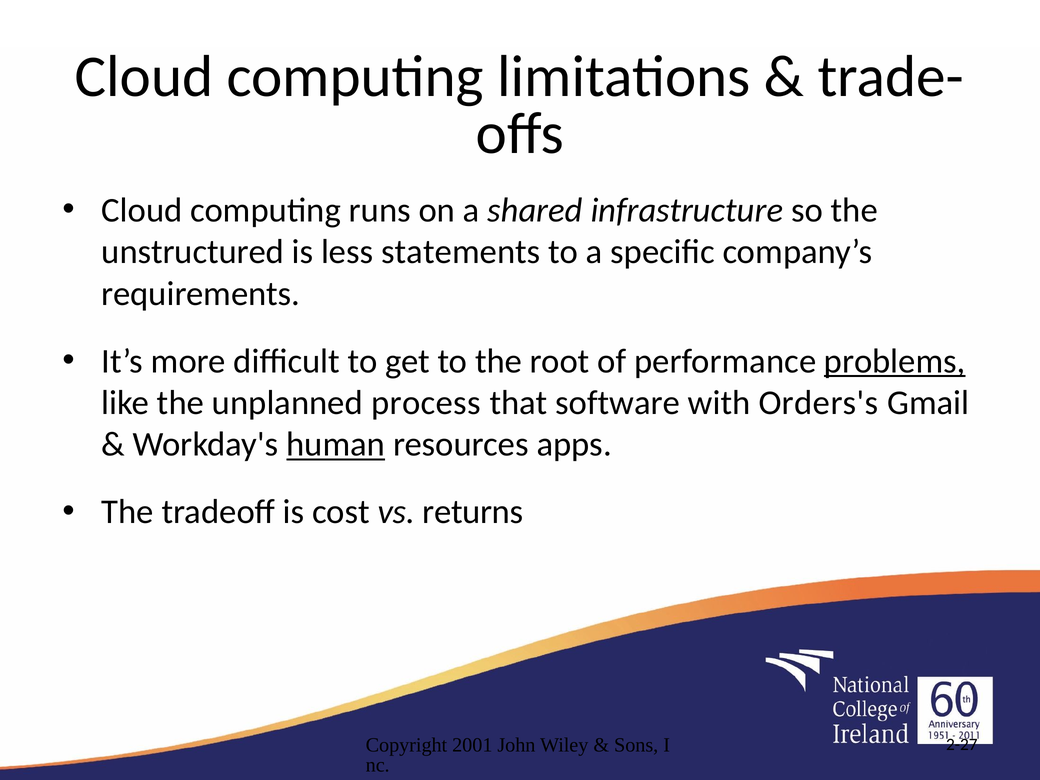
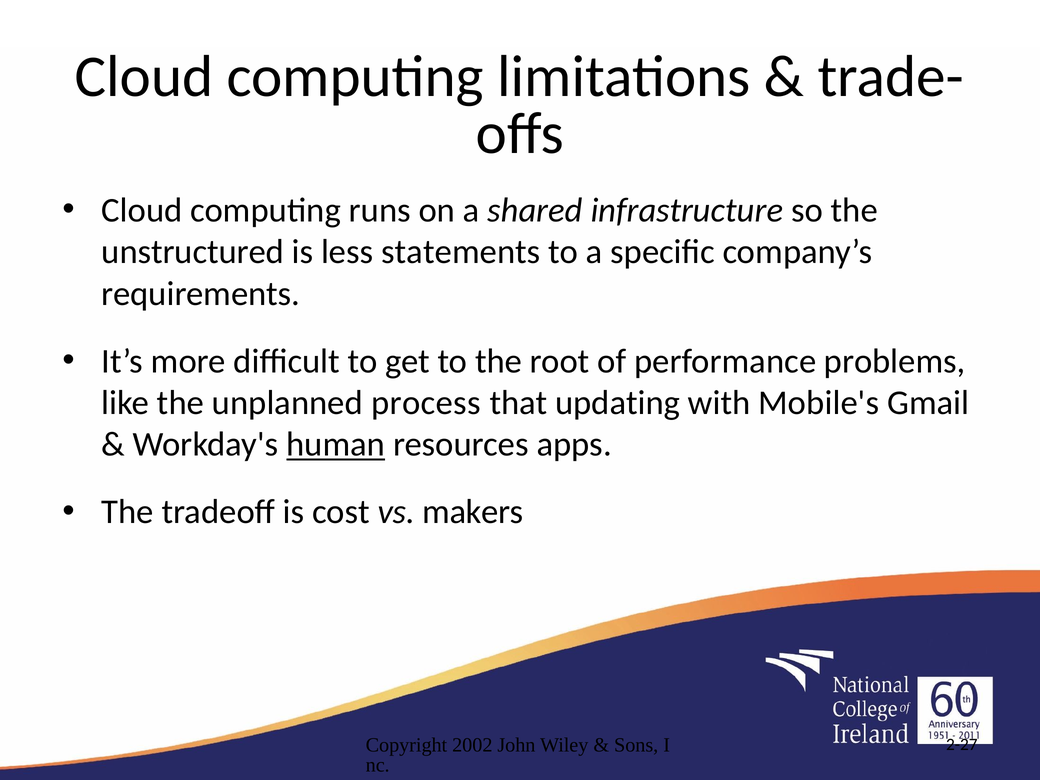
problems underline: present -> none
software: software -> updating
Orders's: Orders's -> Mobile's
returns: returns -> makers
2001: 2001 -> 2002
